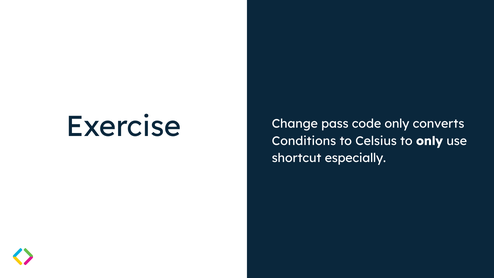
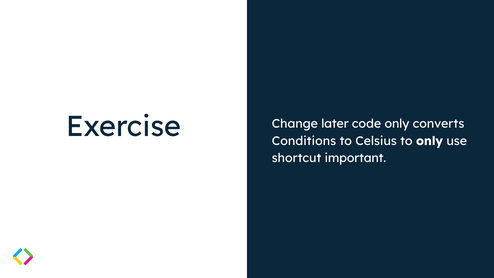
pass: pass -> later
especially: especially -> important
